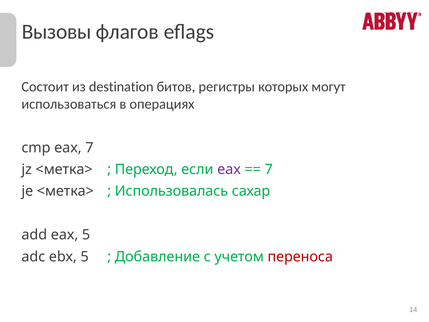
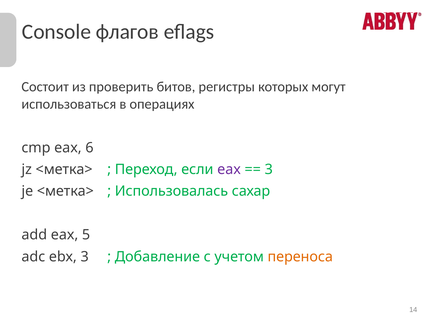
Вызовы: Вызовы -> Console
destination: destination -> проверить
eax 7: 7 -> 6
7 at (269, 169): 7 -> 3
ebx 5: 5 -> 3
переноса colour: red -> orange
